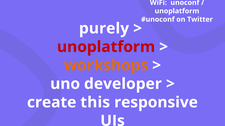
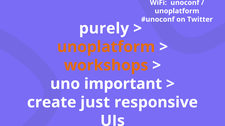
unoplatform at (106, 47) colour: red -> orange
developer: developer -> important
this: this -> just
